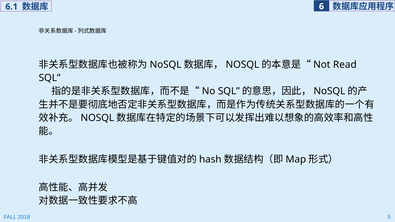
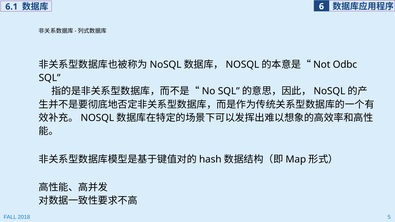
Read: Read -> Odbc
